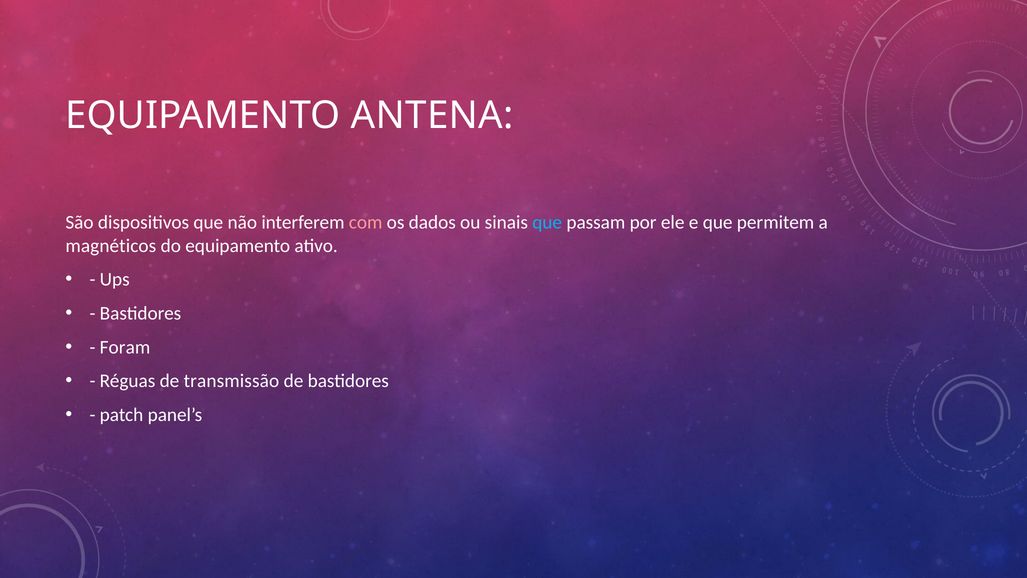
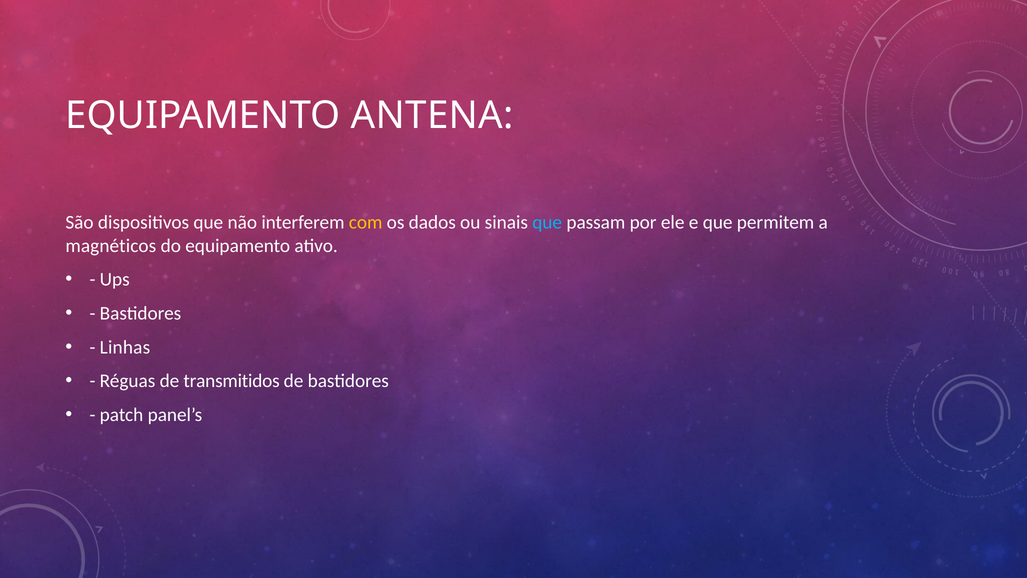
com colour: pink -> yellow
Foram: Foram -> Linhas
transmissão: transmissão -> transmitidos
